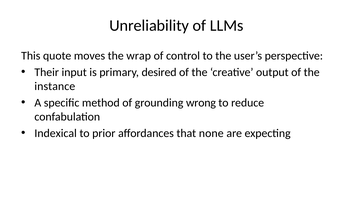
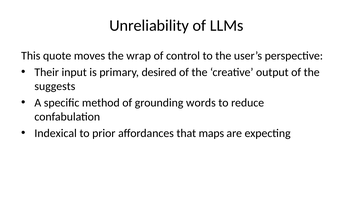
instance: instance -> suggests
wrong: wrong -> words
none: none -> maps
